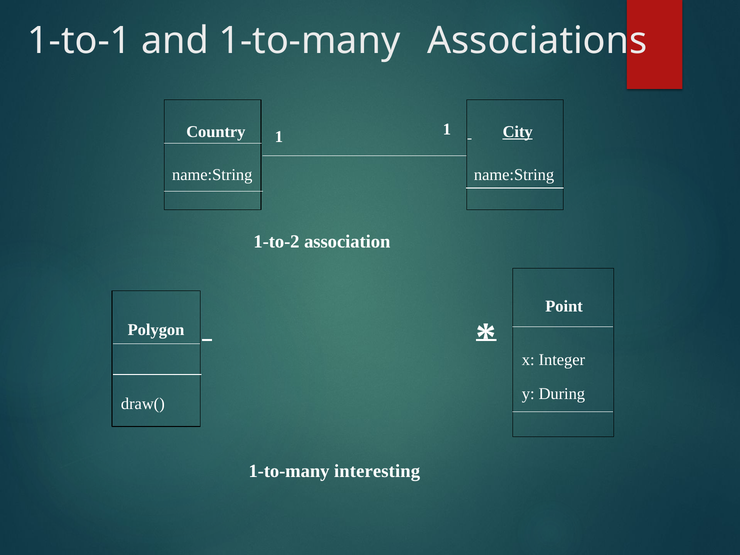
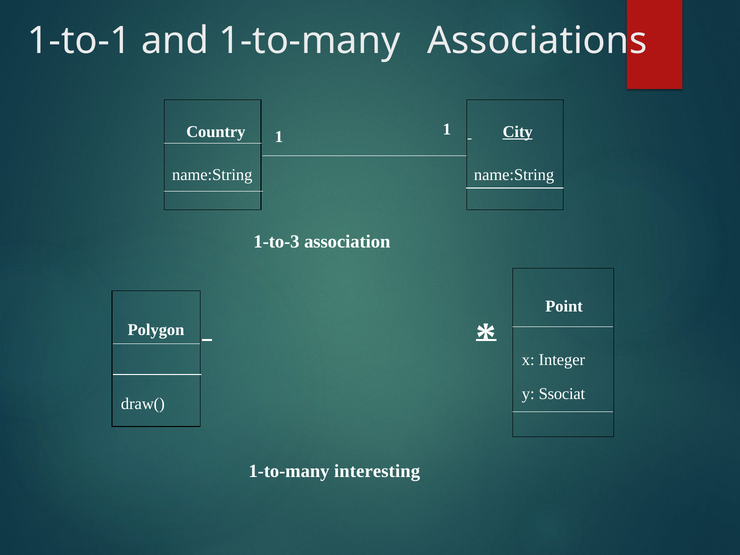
1-to-2: 1-to-2 -> 1-to-3
During: During -> Ssociat
